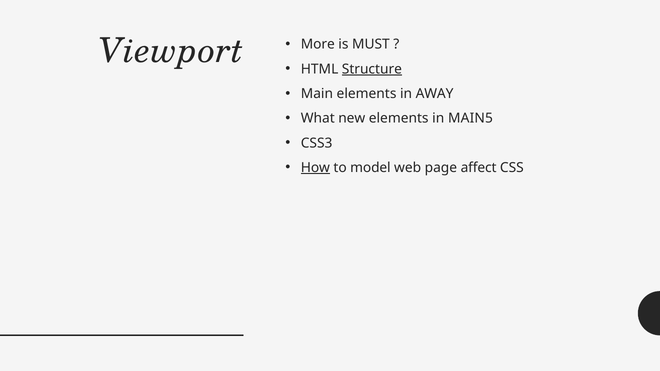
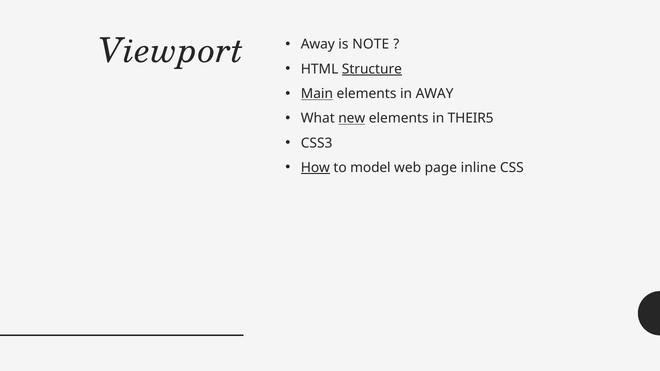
More at (318, 44): More -> Away
MUST: MUST -> NOTE
Main underline: none -> present
new underline: none -> present
MAIN5: MAIN5 -> THEIR5
affect: affect -> inline
